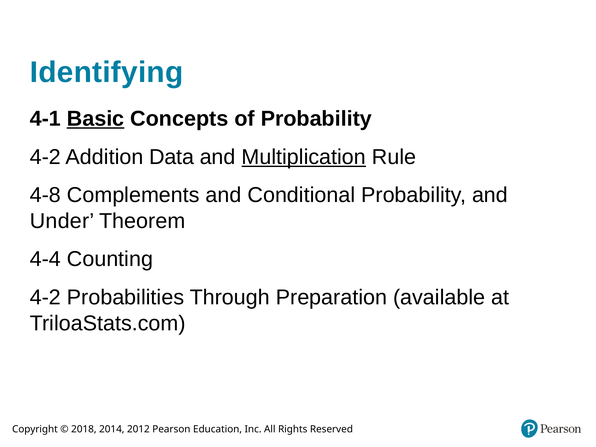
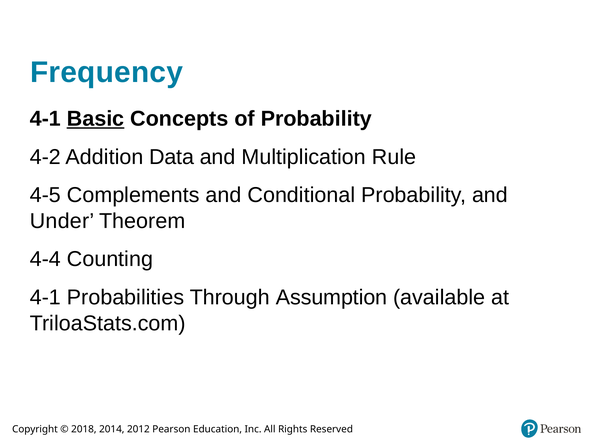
Identifying: Identifying -> Frequency
Multiplication underline: present -> none
4-8: 4-8 -> 4-5
4-2 at (45, 297): 4-2 -> 4-1
Preparation: Preparation -> Assumption
